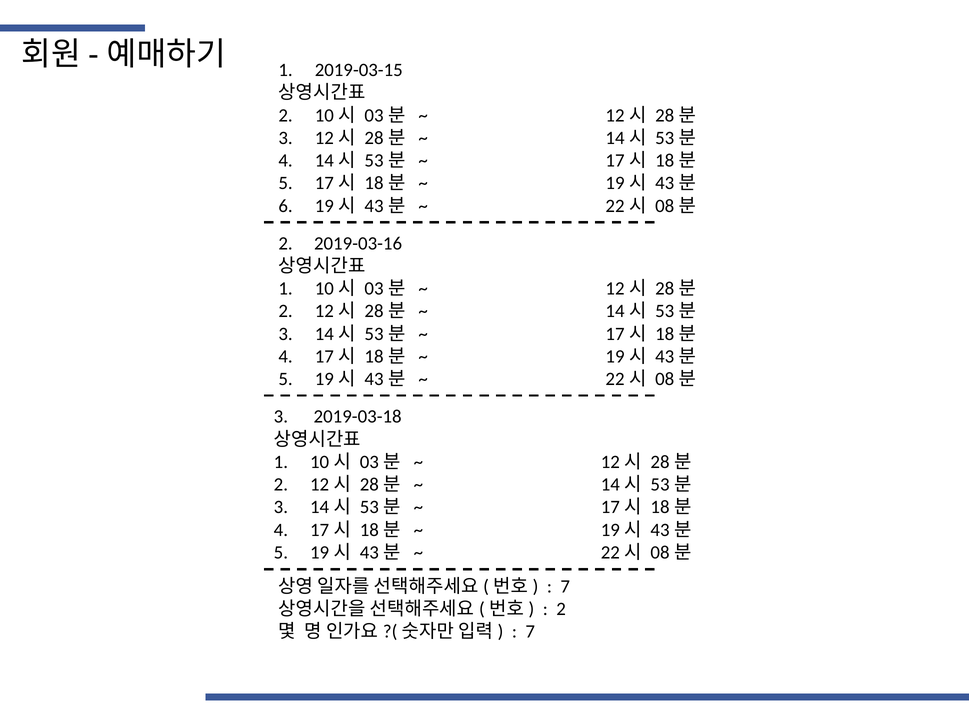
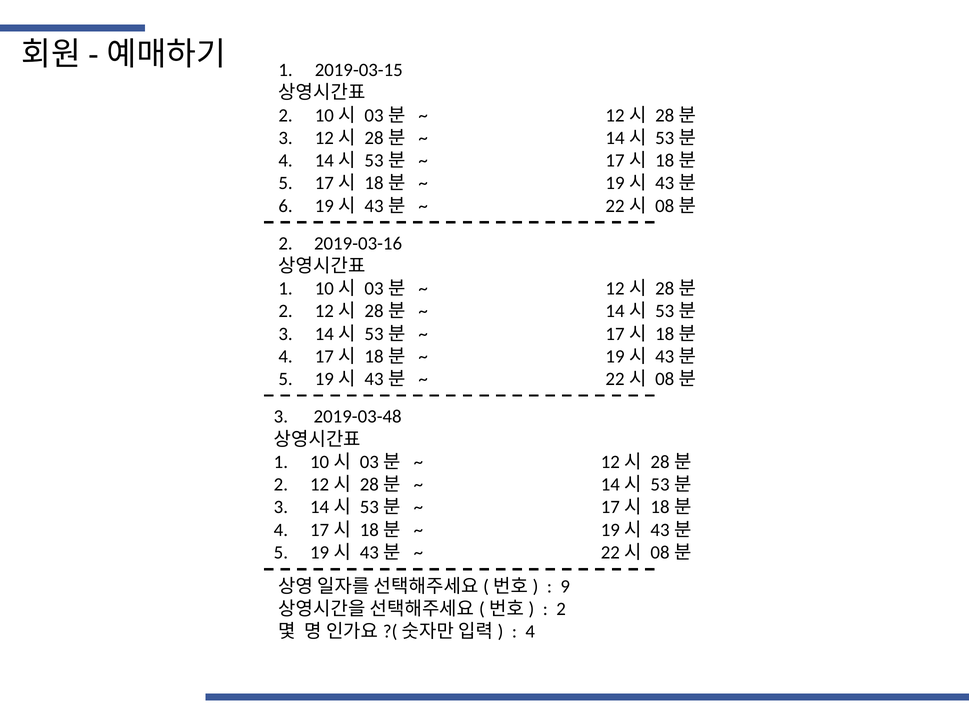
2019-03-18: 2019-03-18 -> 2019-03-48
7 at (565, 586): 7 -> 9
7 at (530, 631): 7 -> 4
